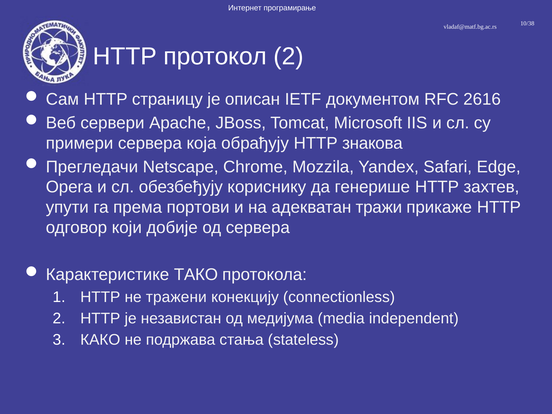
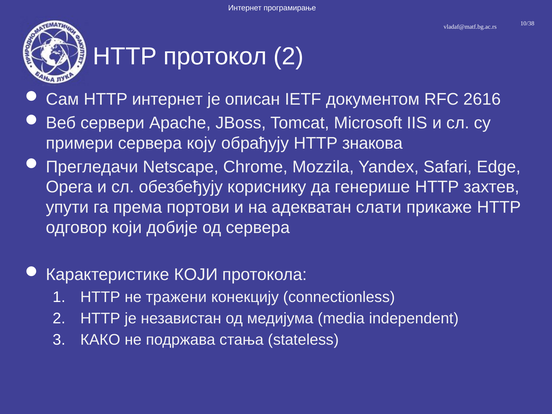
HTTP страницу: страницу -> интернет
која: која -> коју
тражи: тражи -> слати
ТАКО at (196, 275): ТАКО -> КОЈИ
